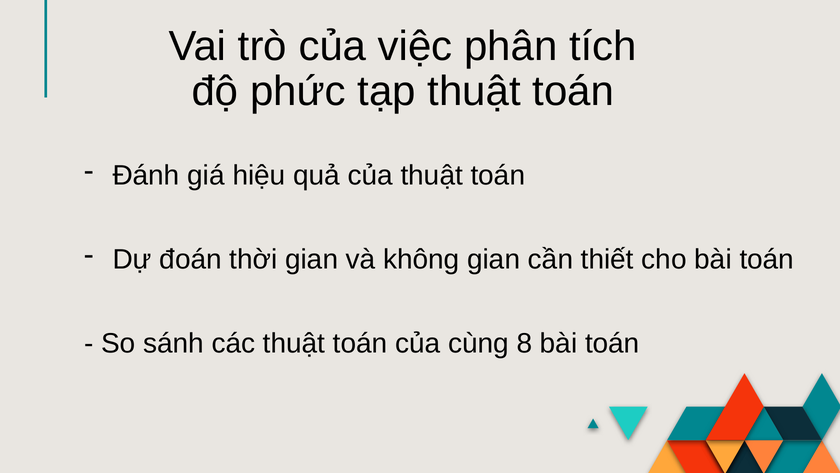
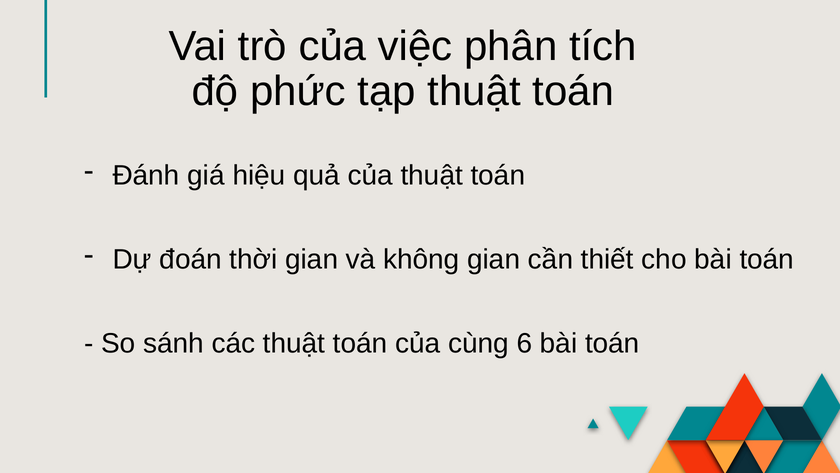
8: 8 -> 6
